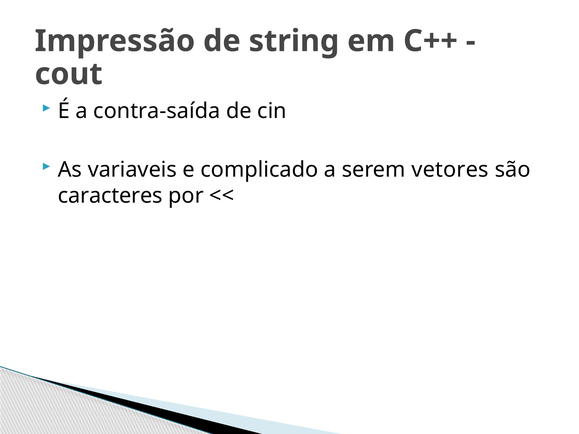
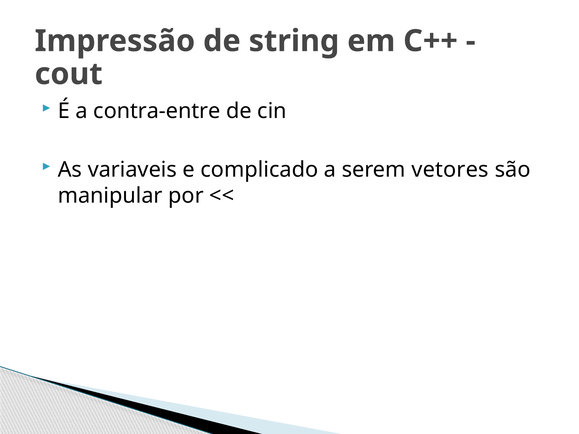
contra-saída: contra-saída -> contra-entre
caracteres: caracteres -> manipular
